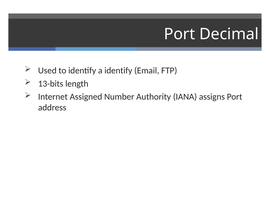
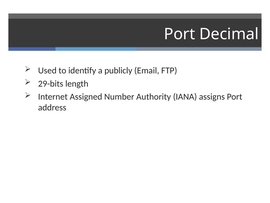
a identify: identify -> publicly
13-bits: 13-bits -> 29-bits
